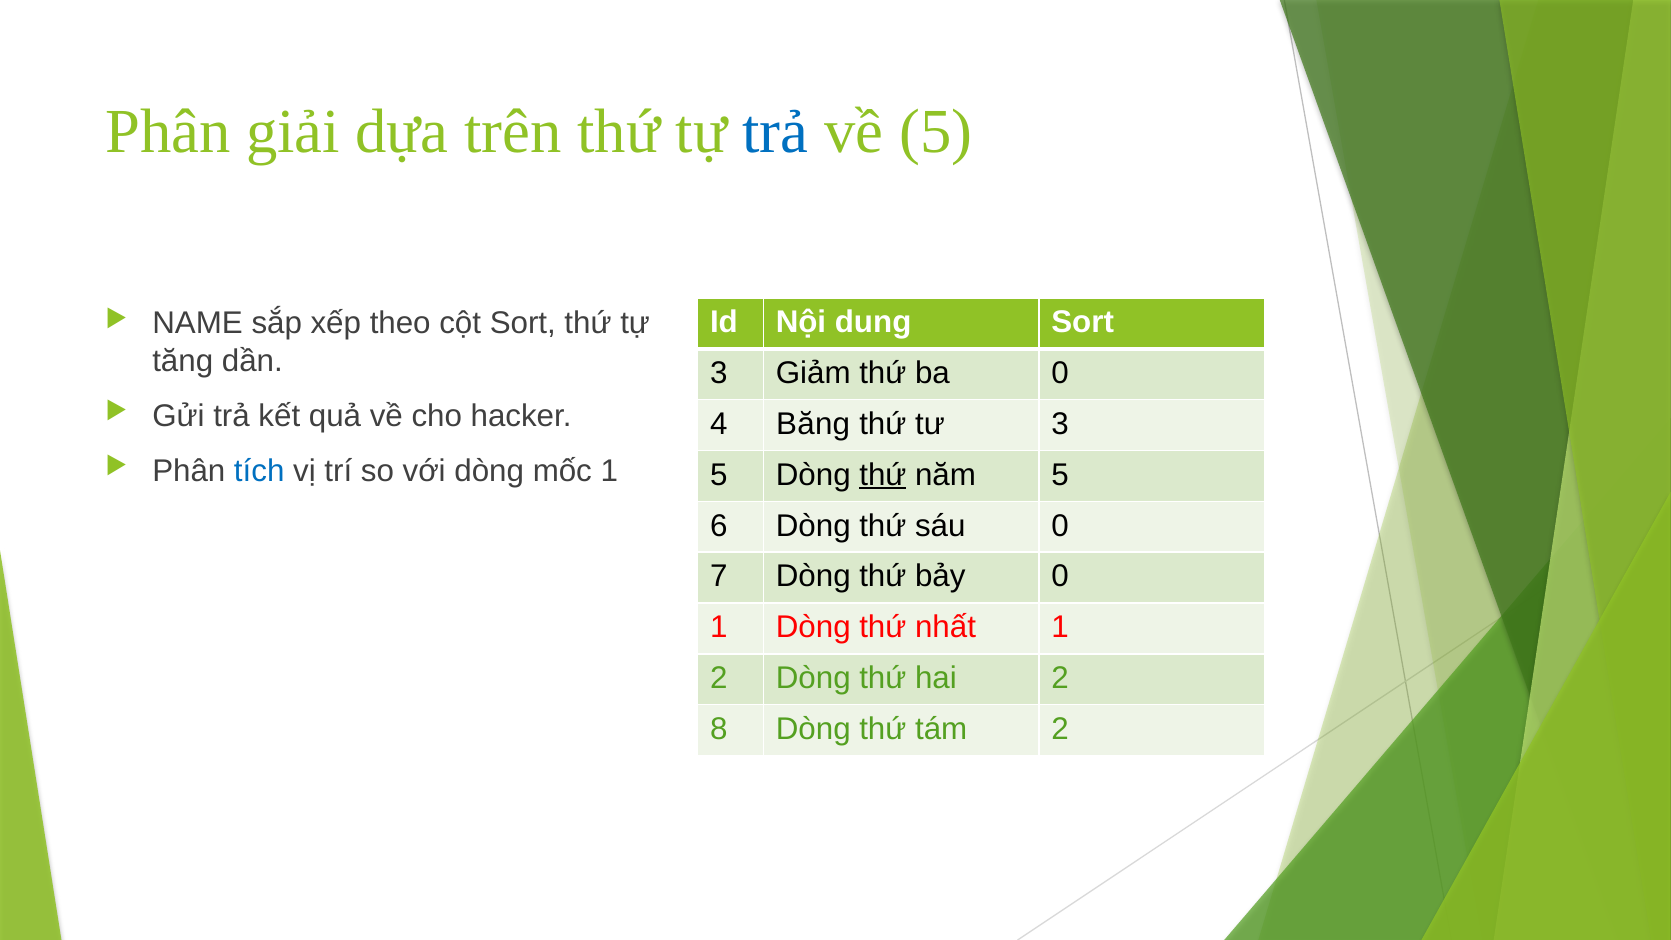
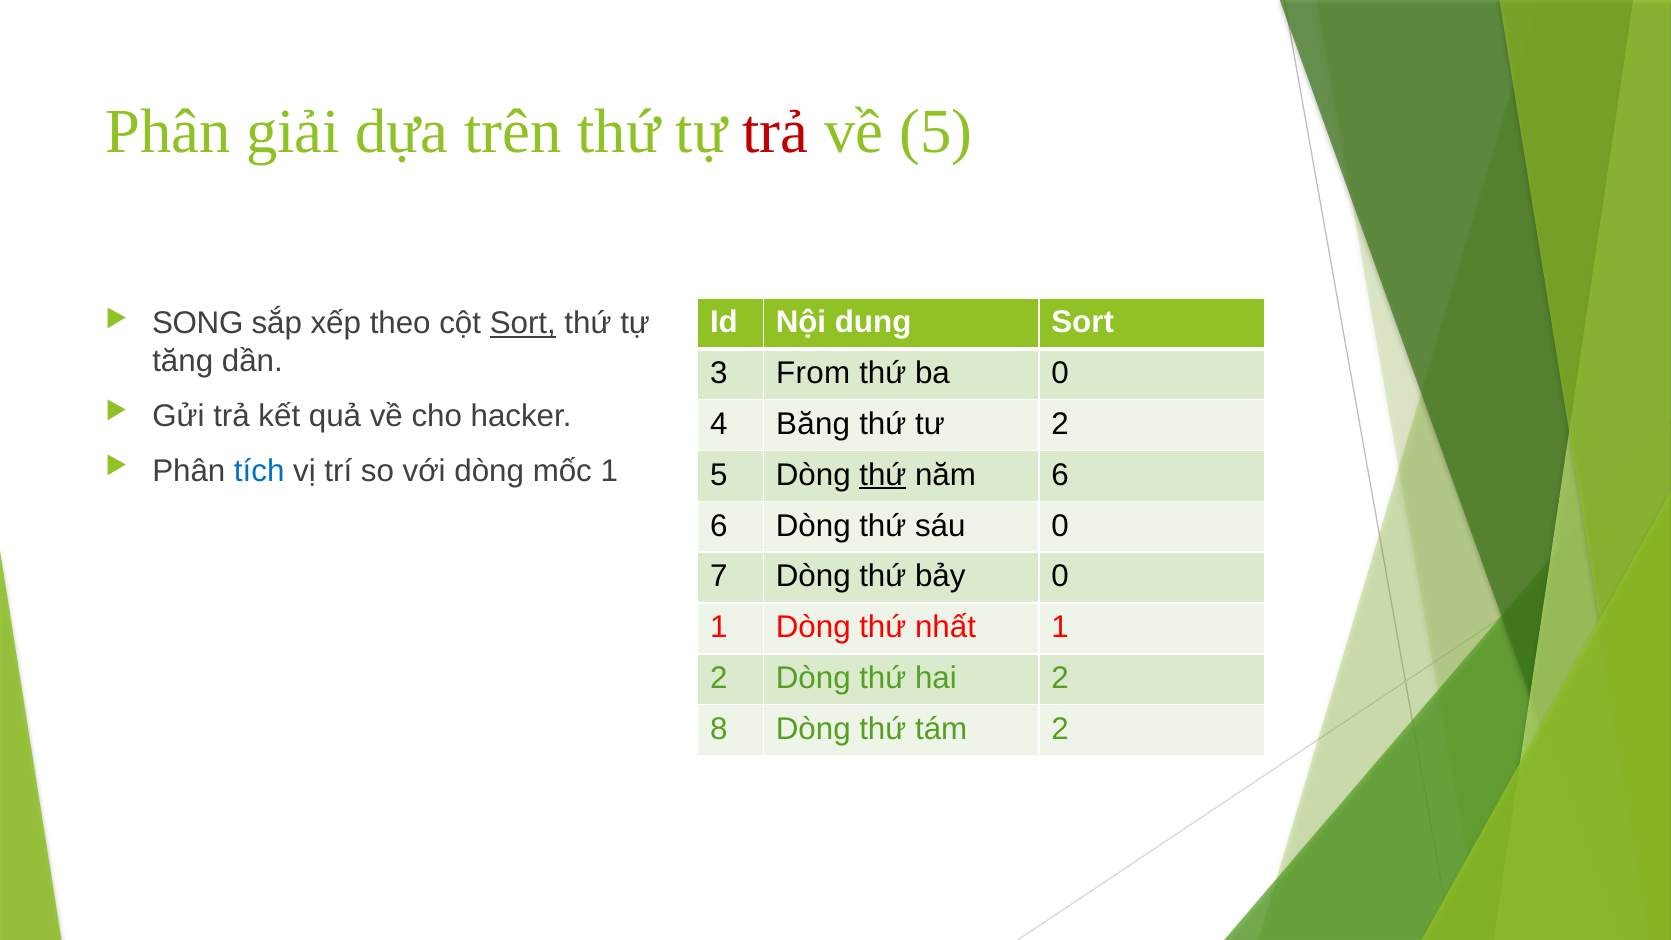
trả at (776, 132) colour: blue -> red
NAME: NAME -> SONG
Sort at (523, 323) underline: none -> present
Giảm: Giảm -> From
tư 3: 3 -> 2
năm 5: 5 -> 6
